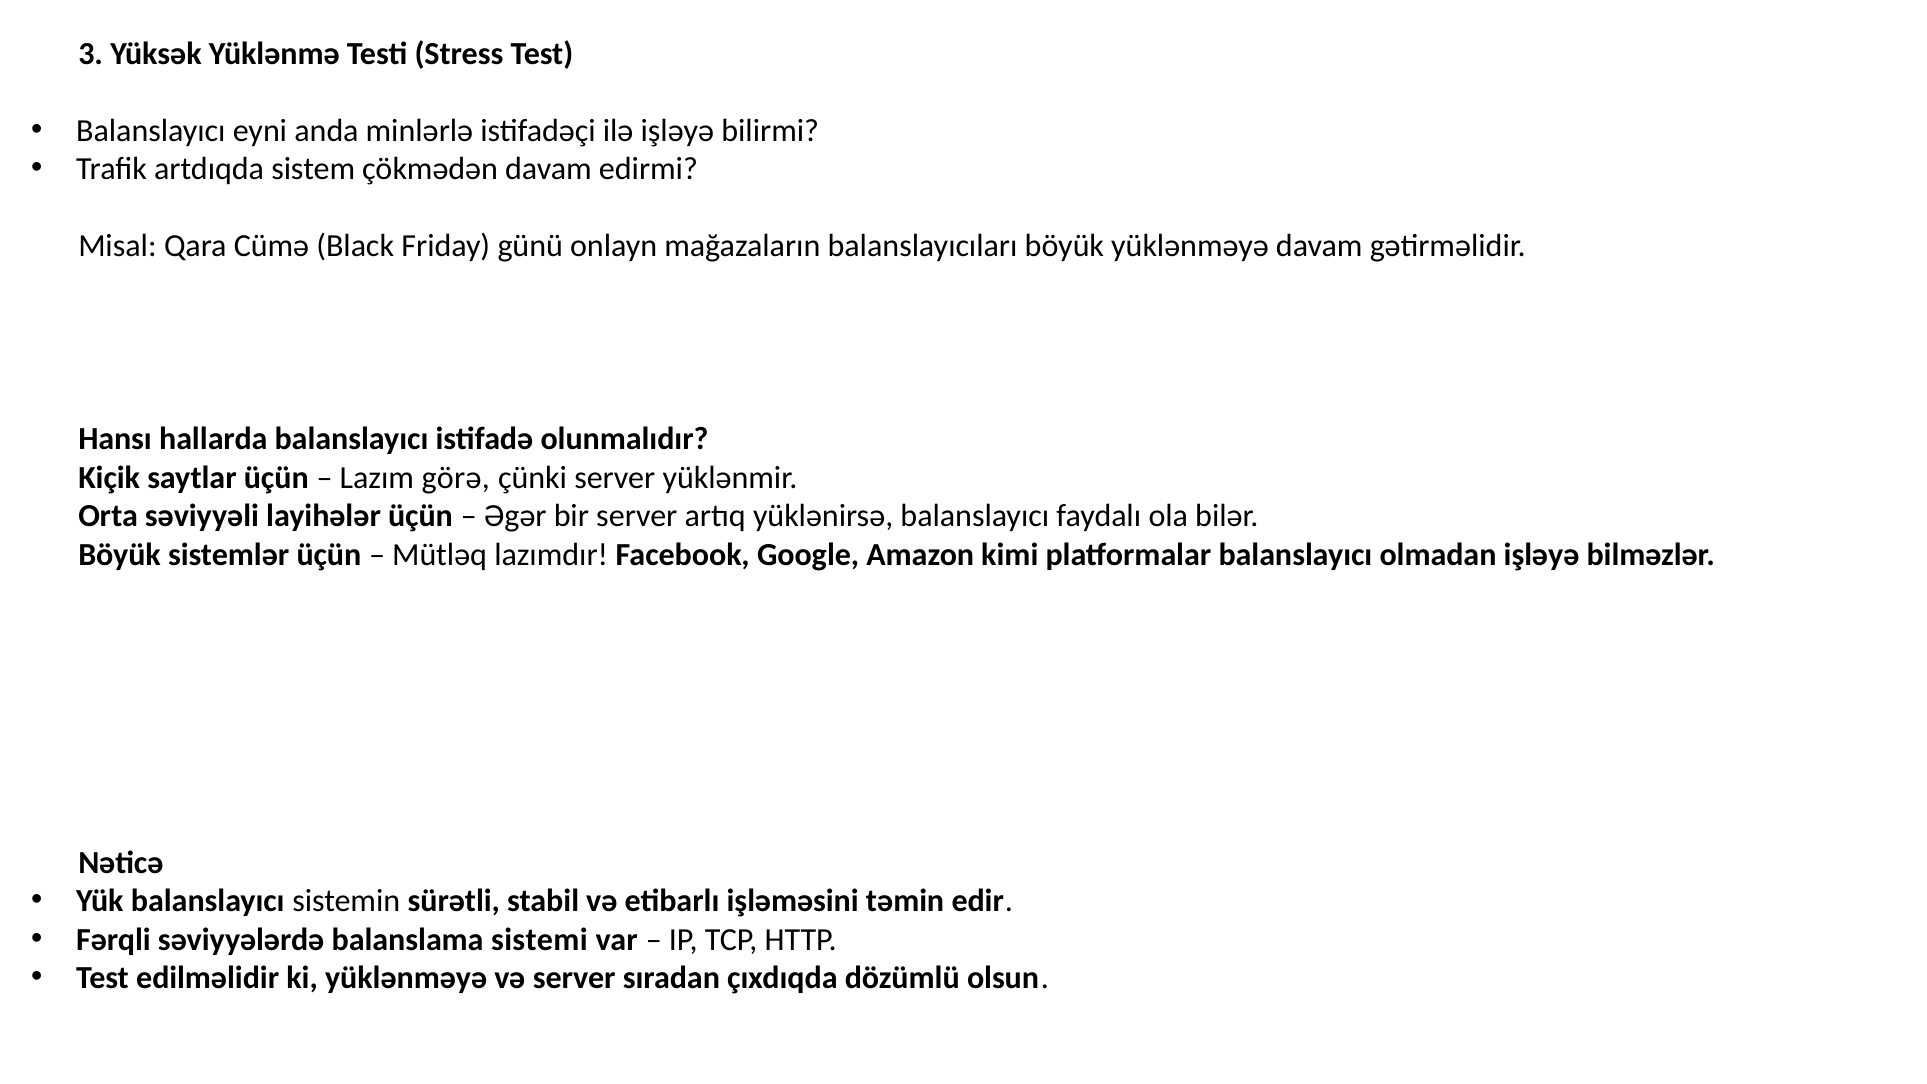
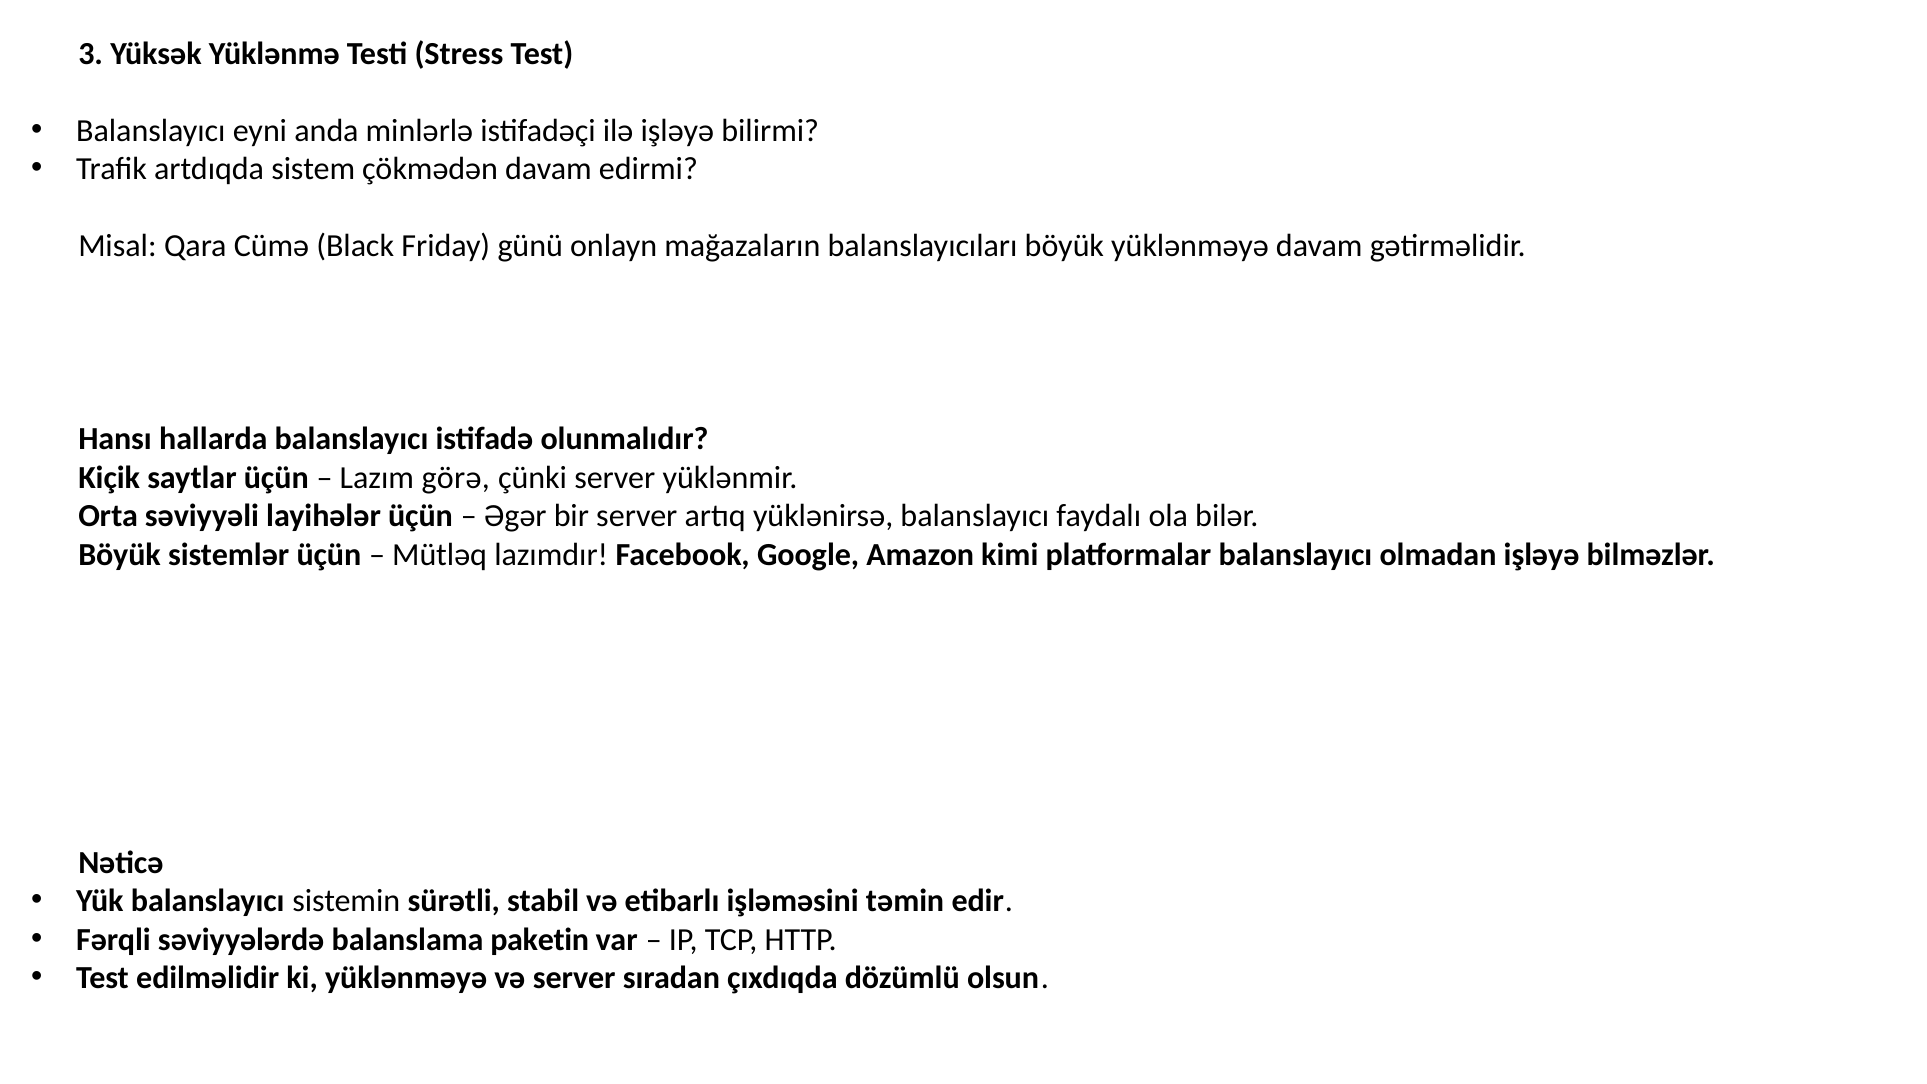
sistemi: sistemi -> paketin
